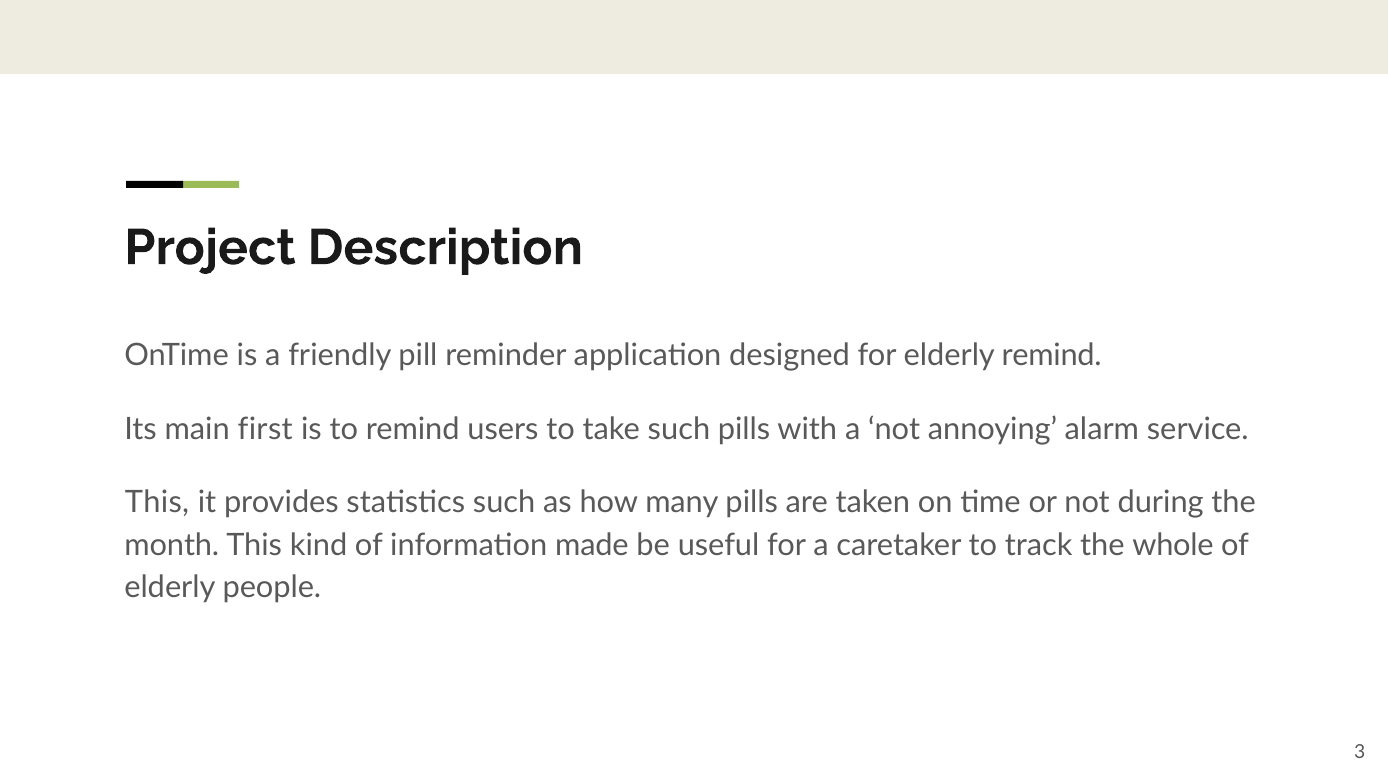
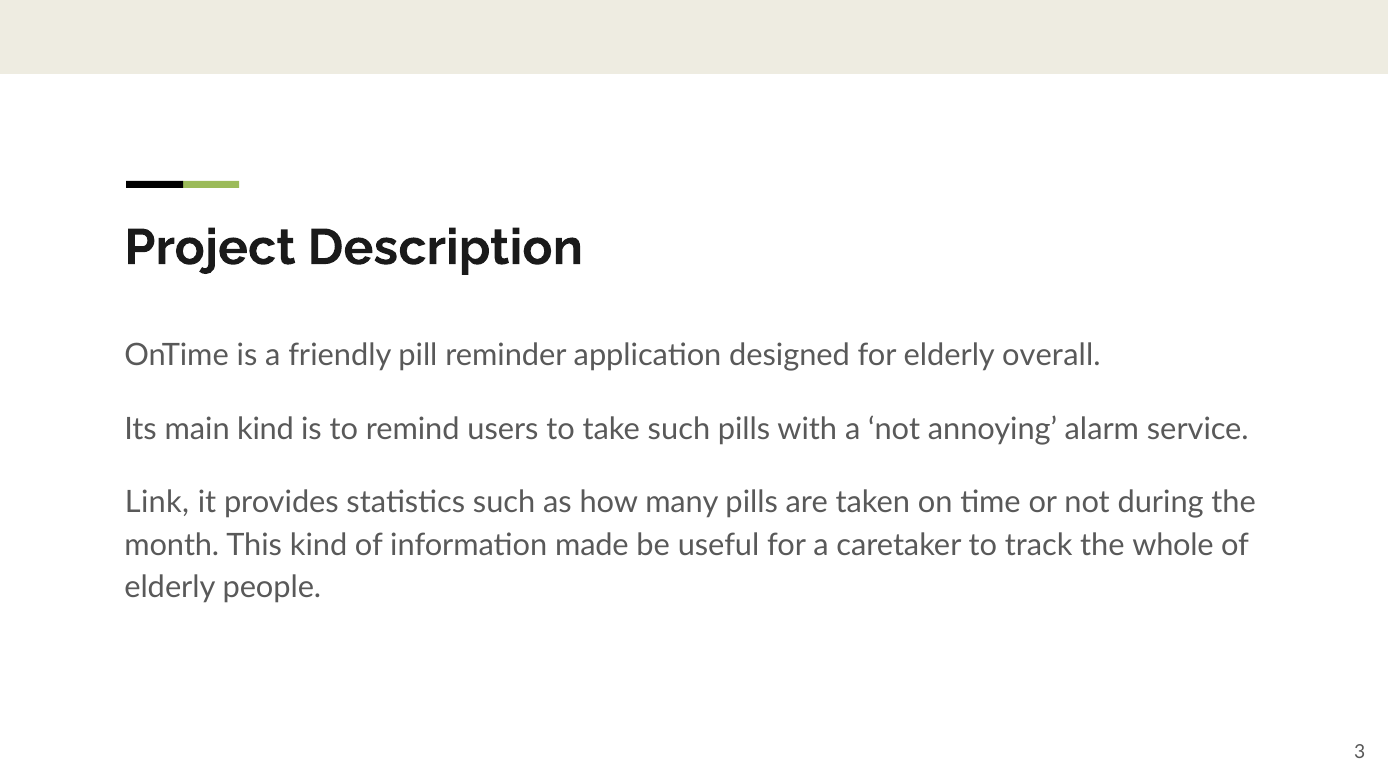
elderly remind: remind -> overall
main first: first -> kind
This at (157, 502): This -> Link
